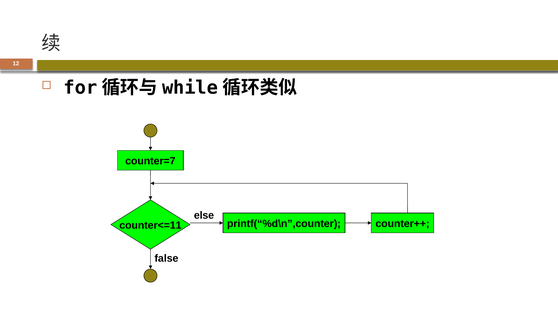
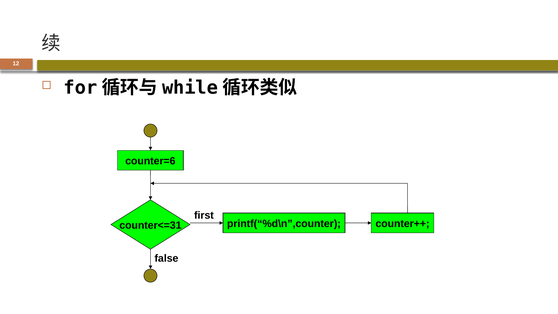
counter=7: counter=7 -> counter=6
else: else -> first
counter<=11: counter<=11 -> counter<=31
